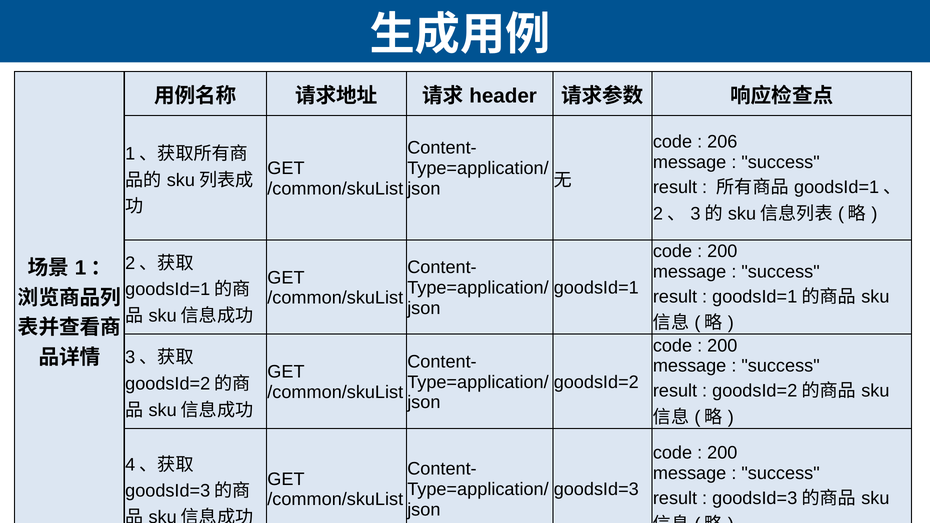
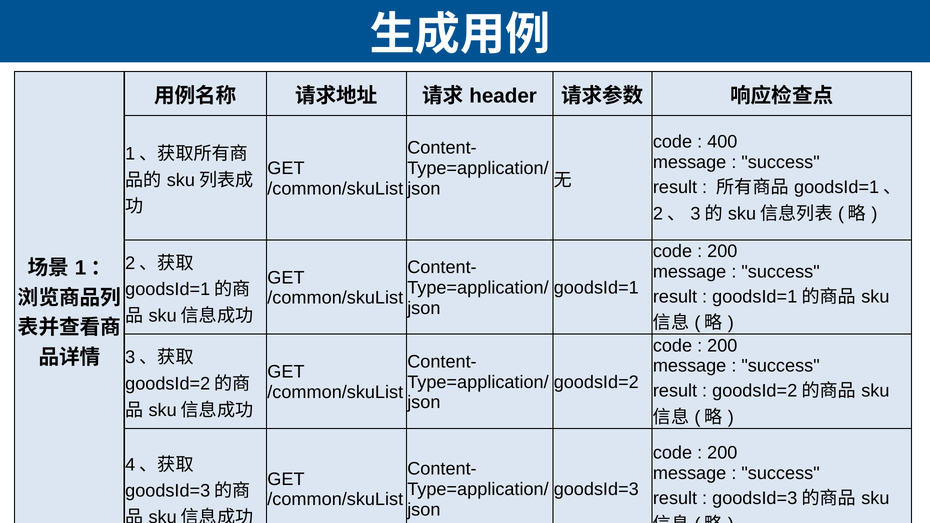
206: 206 -> 400
